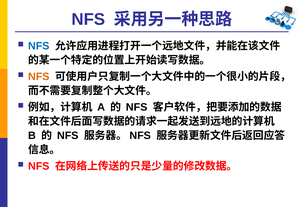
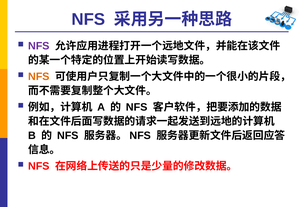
NFS at (39, 46) colour: blue -> purple
